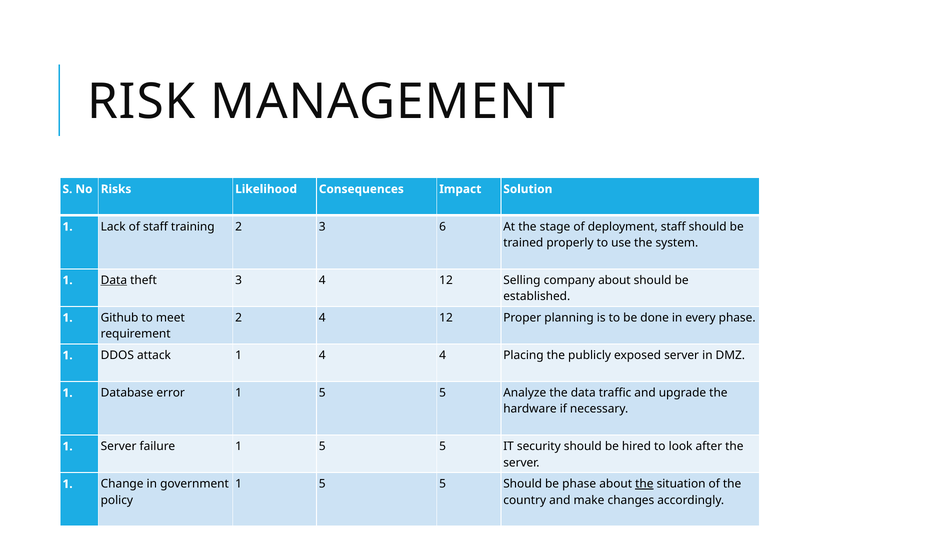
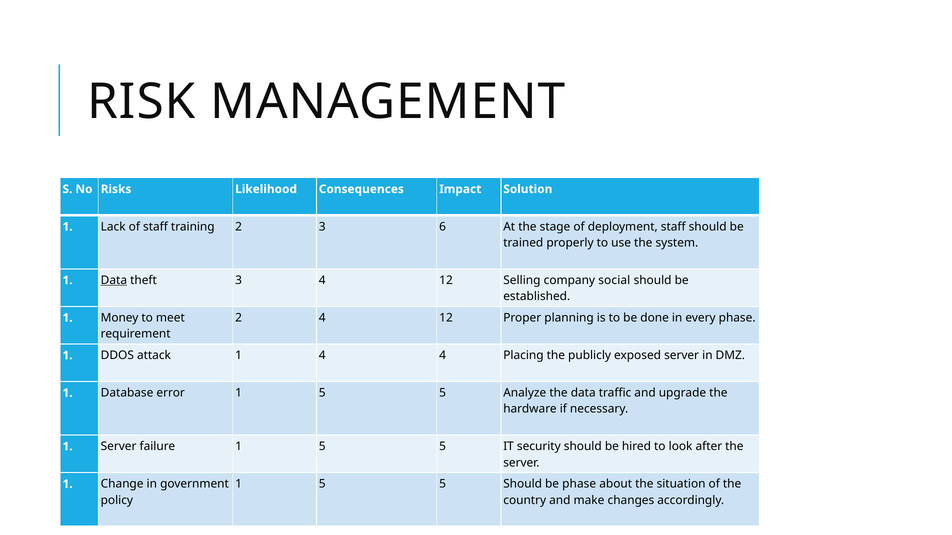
company about: about -> social
Github: Github -> Money
the at (644, 484) underline: present -> none
